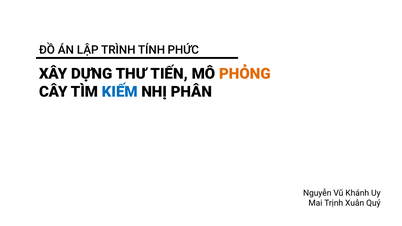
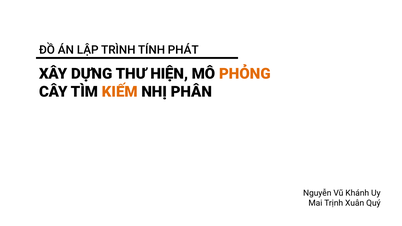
PHỨC: PHỨC -> PHÁT
TIẾN: TIẾN -> HIỆN
KIẾM colour: blue -> orange
